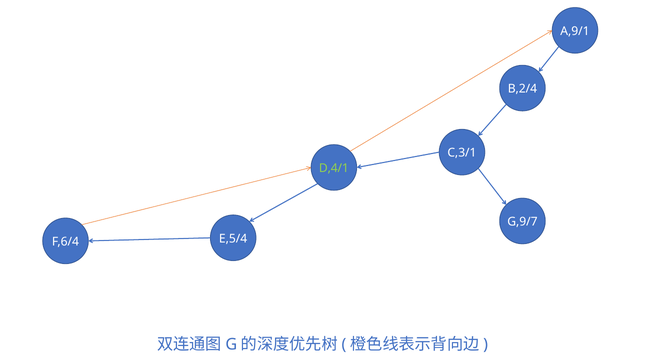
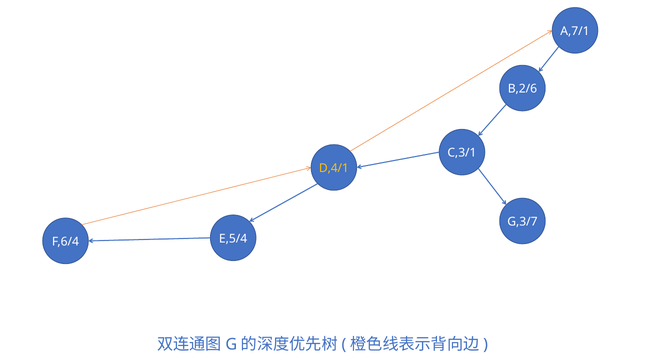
A,9/1: A,9/1 -> A,7/1
B,2/4: B,2/4 -> B,2/6
D,4/1 colour: light green -> yellow
G,9/7: G,9/7 -> G,3/7
